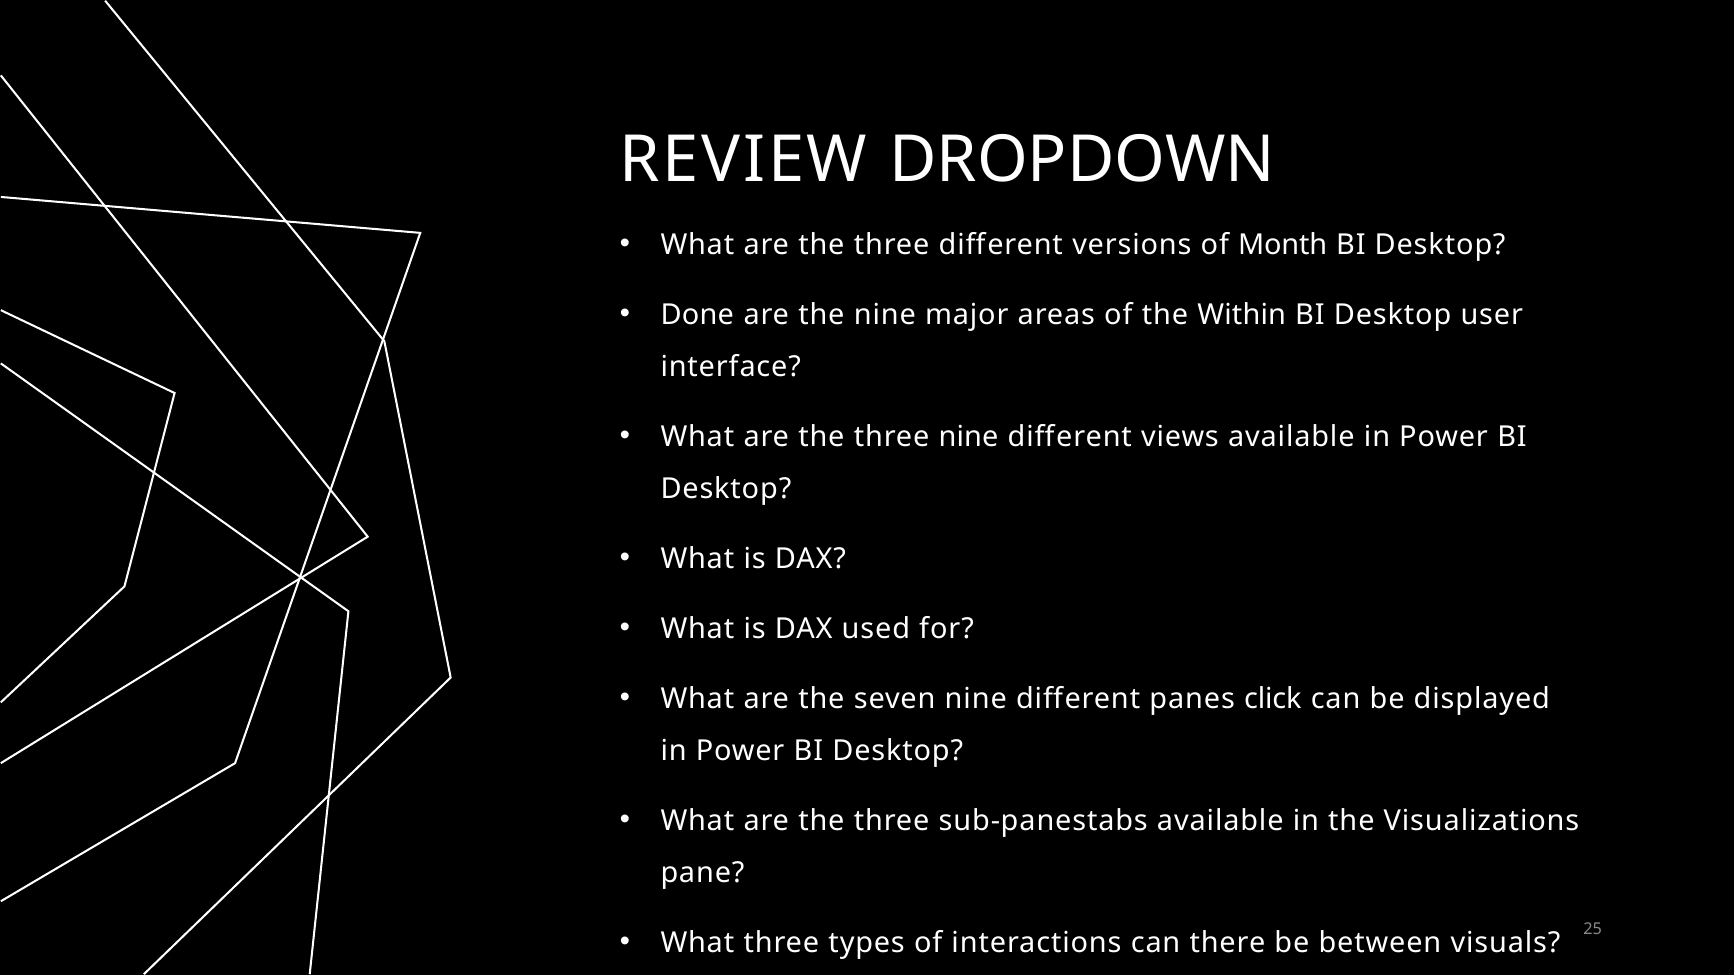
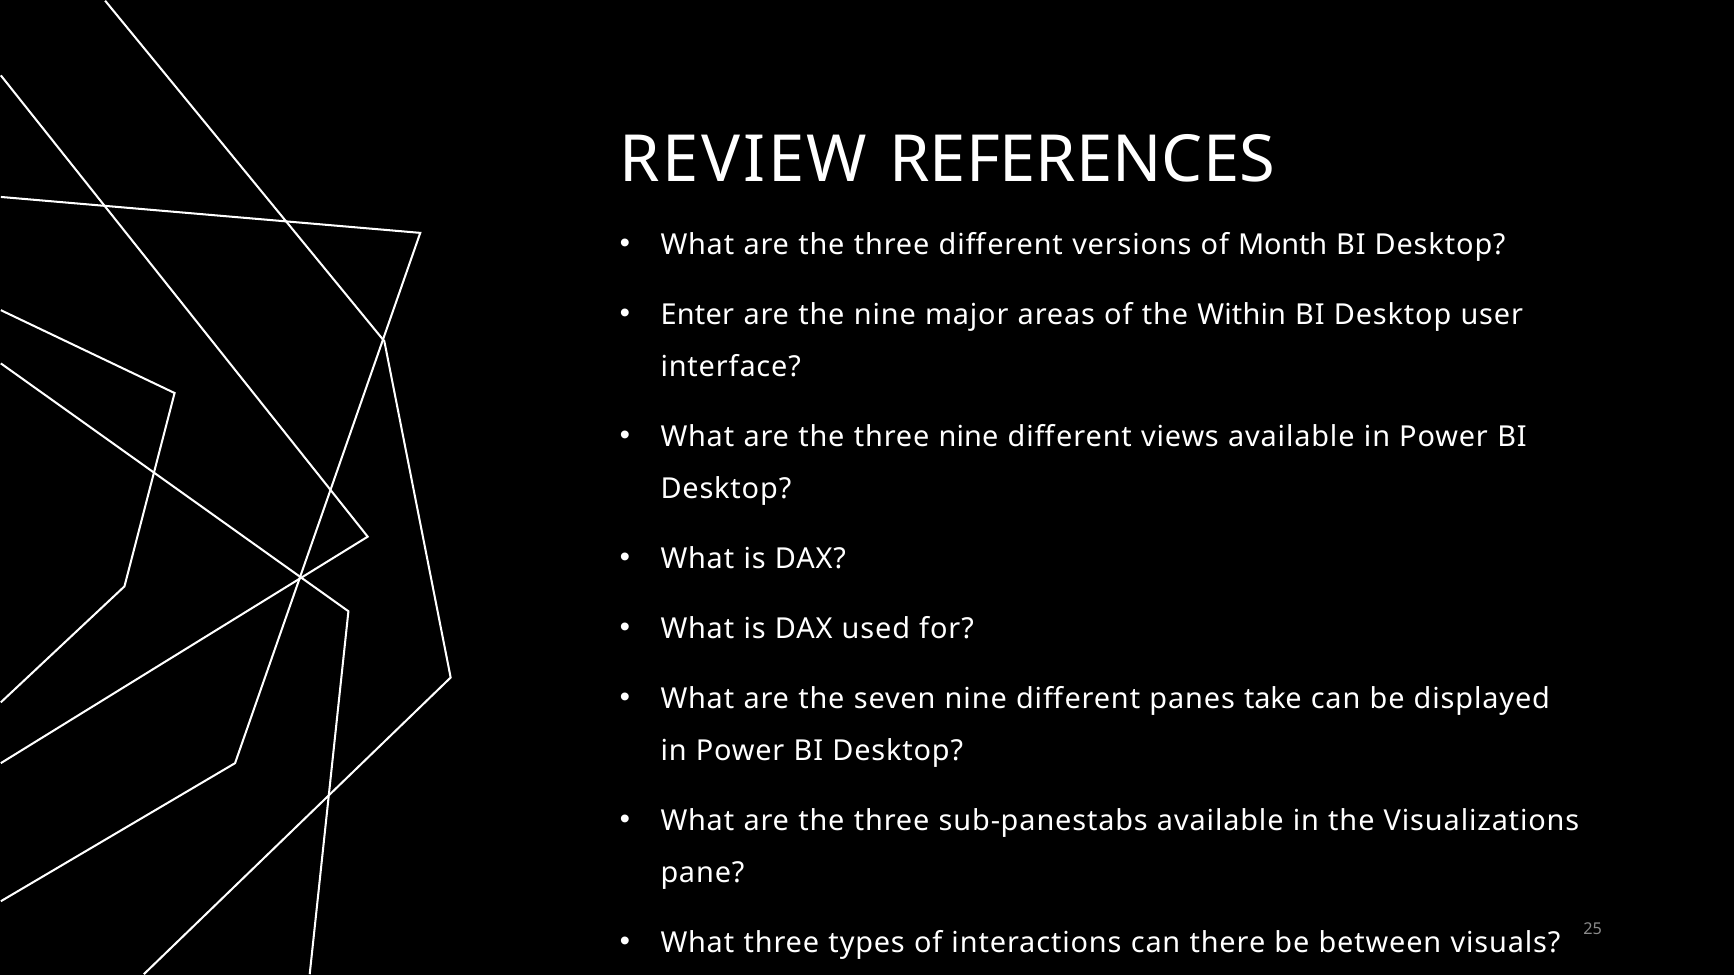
DROPDOWN: DROPDOWN -> REFERENCES
Done: Done -> Enter
click: click -> take
